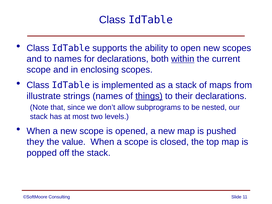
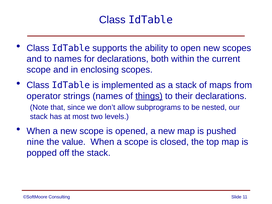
within underline: present -> none
illustrate: illustrate -> operator
they: they -> nine
